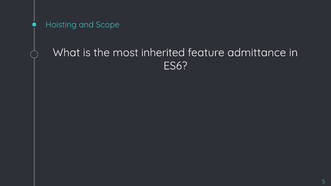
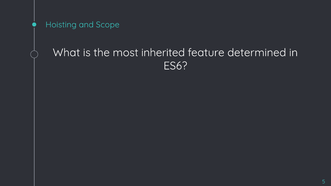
admittance: admittance -> determined
